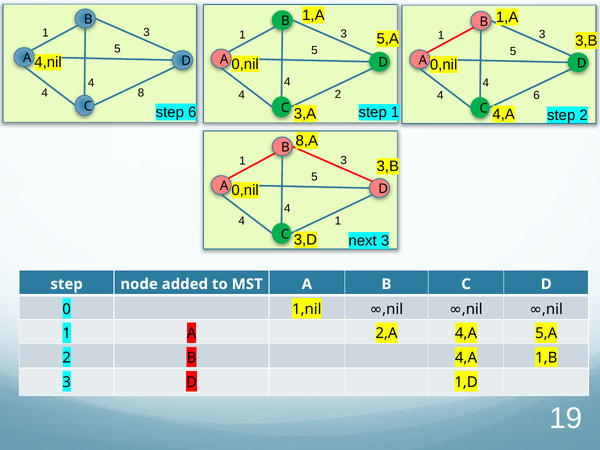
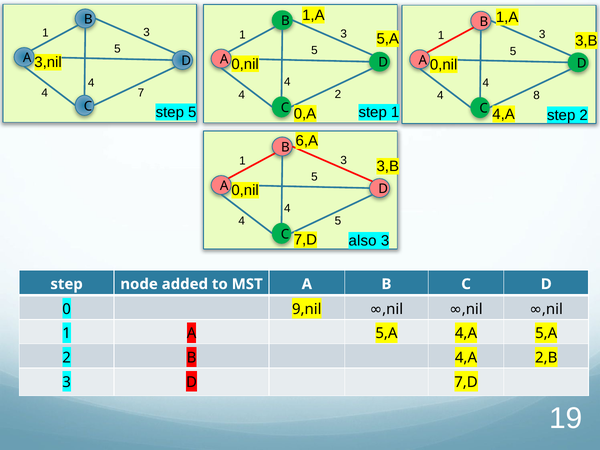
4,nil: 4,nil -> 3,nil
8: 8 -> 7
4 6: 6 -> 8
step 6: 6 -> 5
3,A: 3,A -> 0,A
8,A: 8,A -> 6,A
1 at (338, 221): 1 -> 5
3,D at (305, 240): 3,D -> 7,D
next: next -> also
1,nil: 1,nil -> 9,nil
A 2,A: 2,A -> 5,A
1,B: 1,B -> 2,B
D 1,D: 1,D -> 7,D
